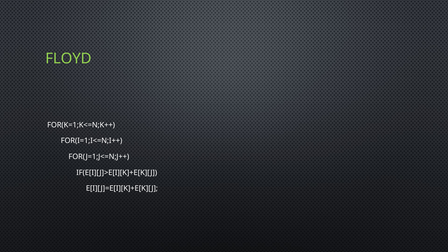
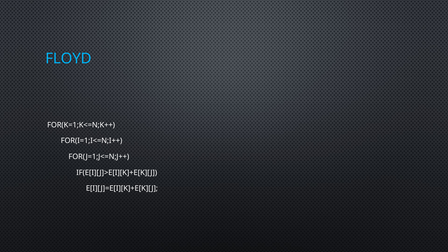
FLOYD colour: light green -> light blue
